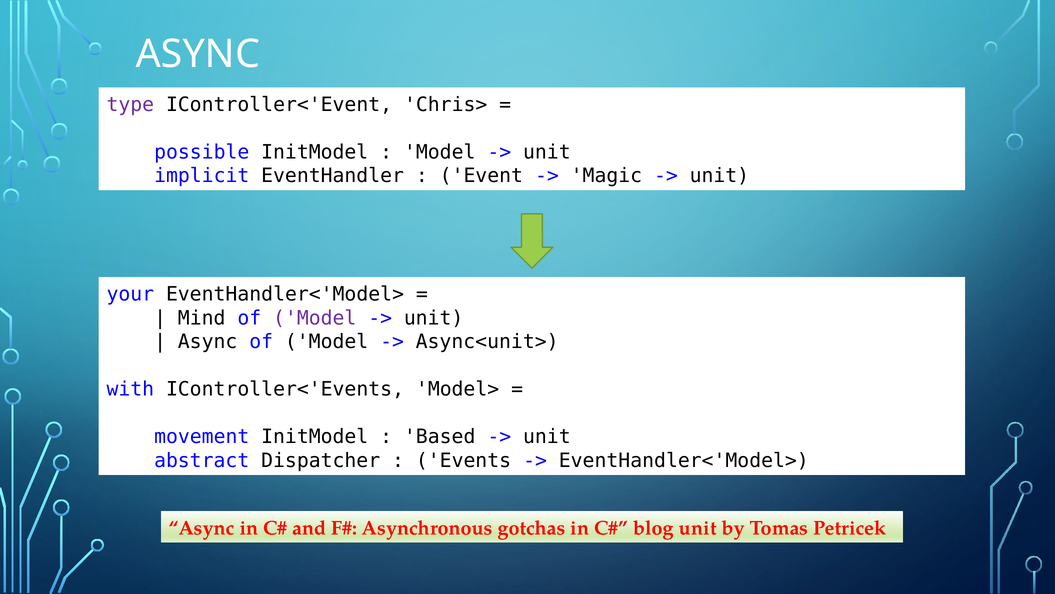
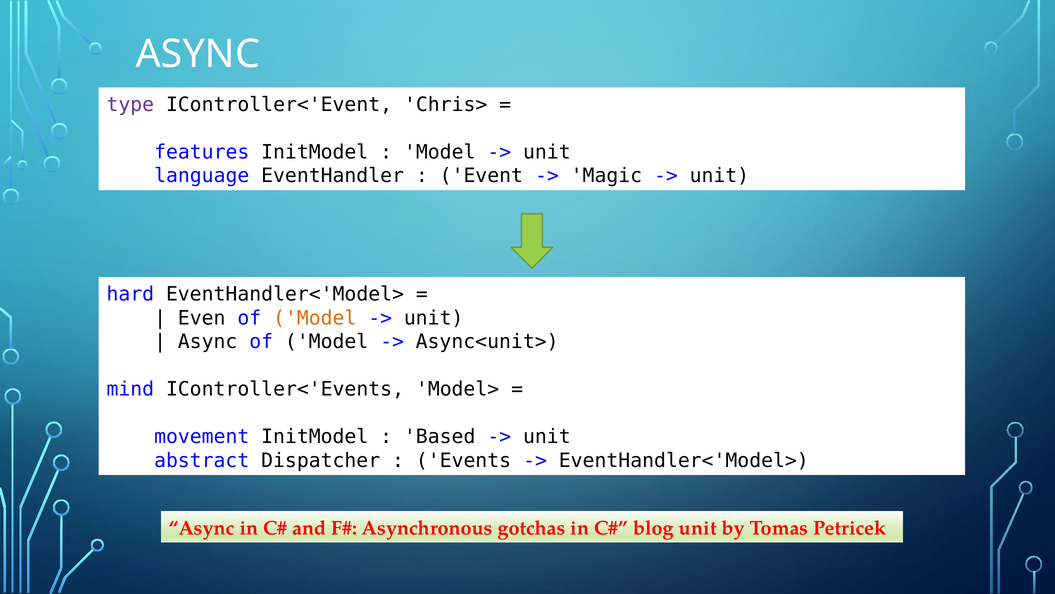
possible: possible -> features
implicit: implicit -> language
your: your -> hard
Mind: Mind -> Even
Model at (315, 318) colour: purple -> orange
with: with -> mind
